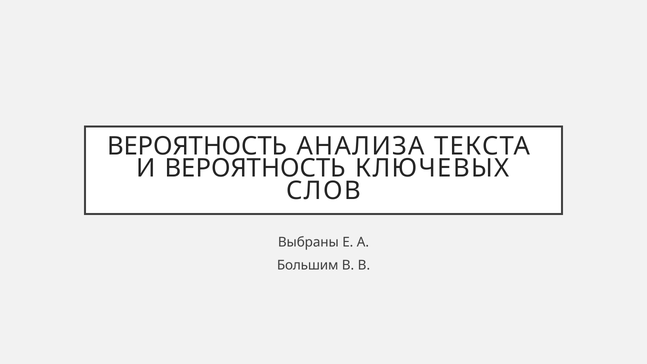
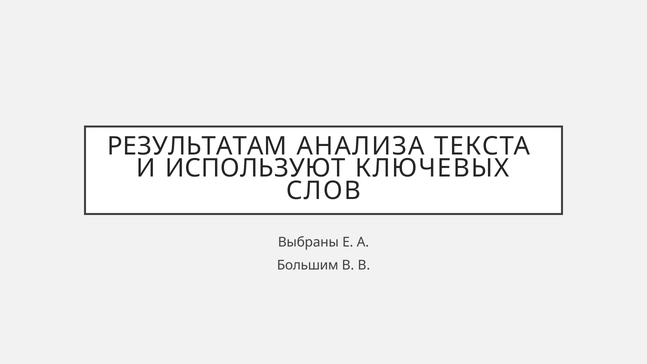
ВЕРОЯТНОСТЬ at (197, 146): ВЕРОЯТНОСТЬ -> РЕЗУЛЬТАТАМ
И ВЕРОЯТНОСТЬ: ВЕРОЯТНОСТЬ -> ИСПОЛЬЗУЮТ
